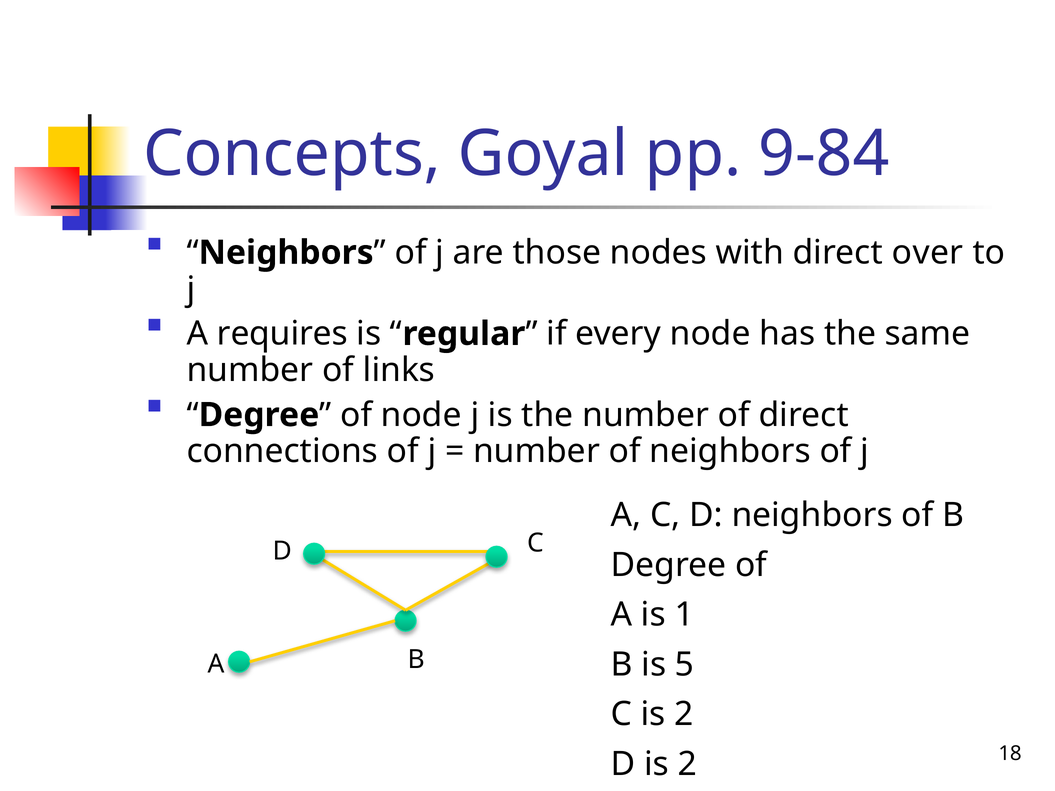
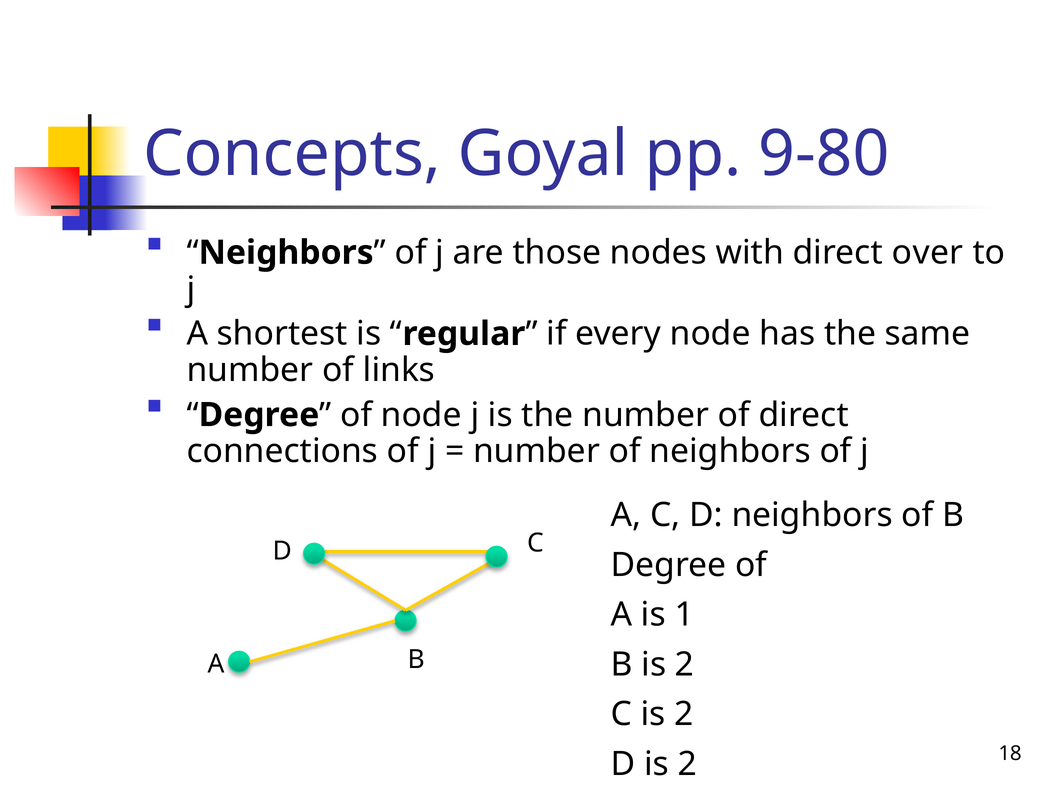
9-84: 9-84 -> 9-80
requires: requires -> shortest
B is 5: 5 -> 2
